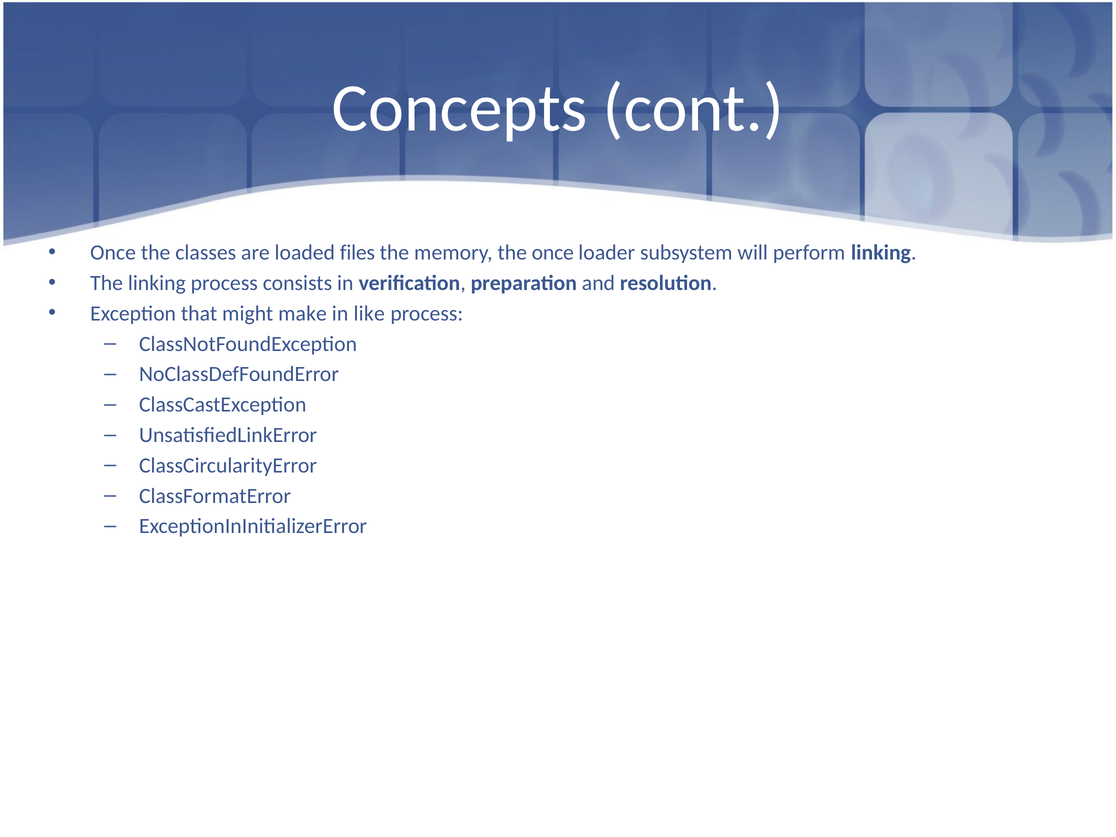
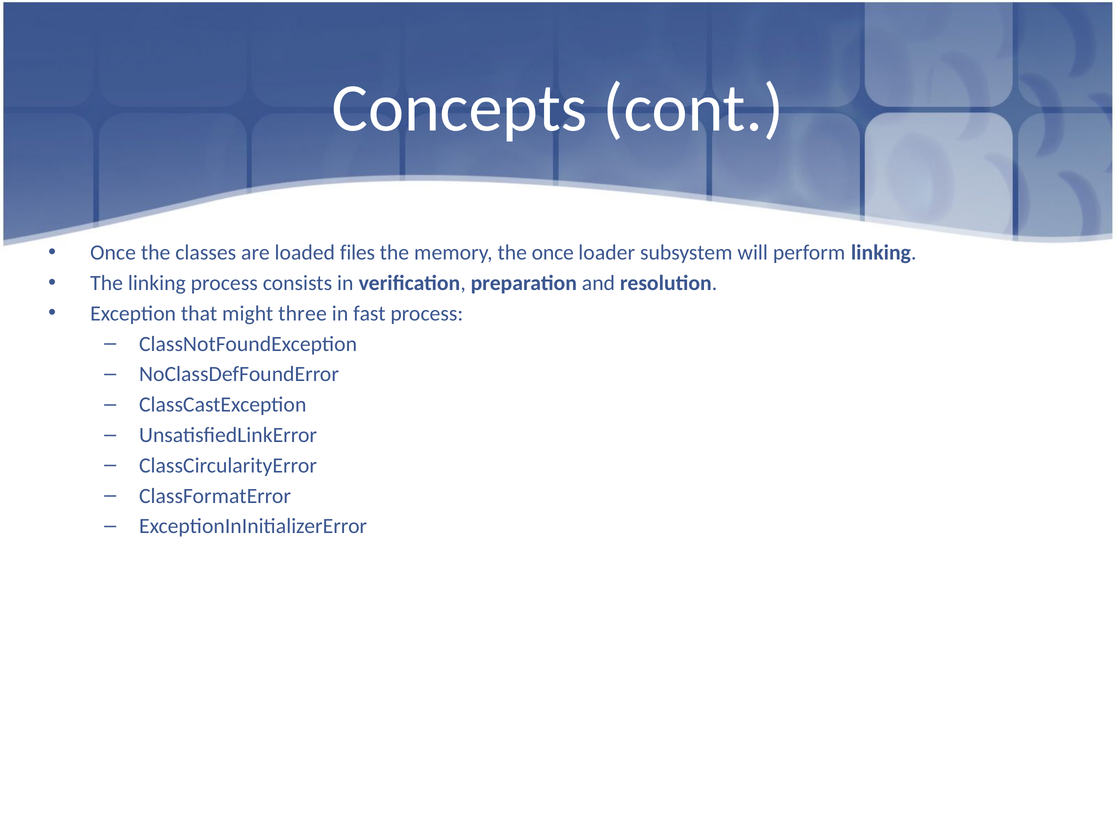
make: make -> three
like: like -> fast
